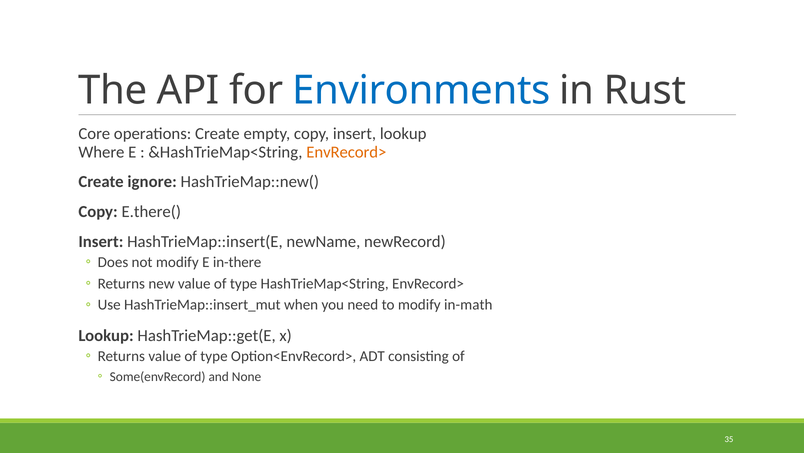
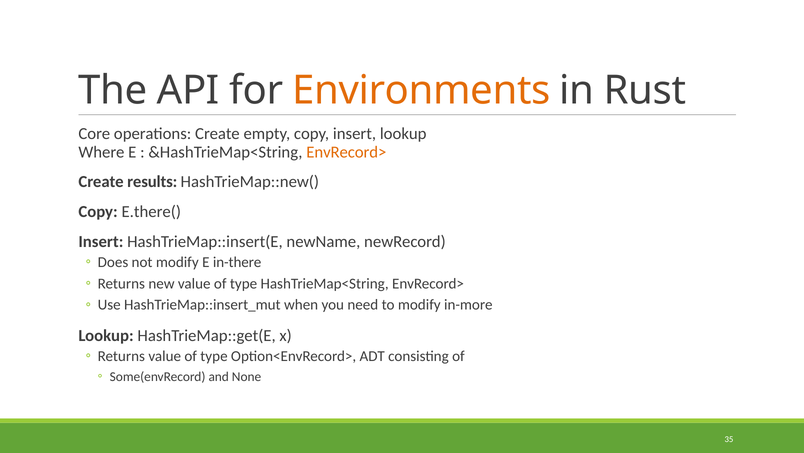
Environments colour: blue -> orange
ignore: ignore -> results
in-math: in-math -> in-more
